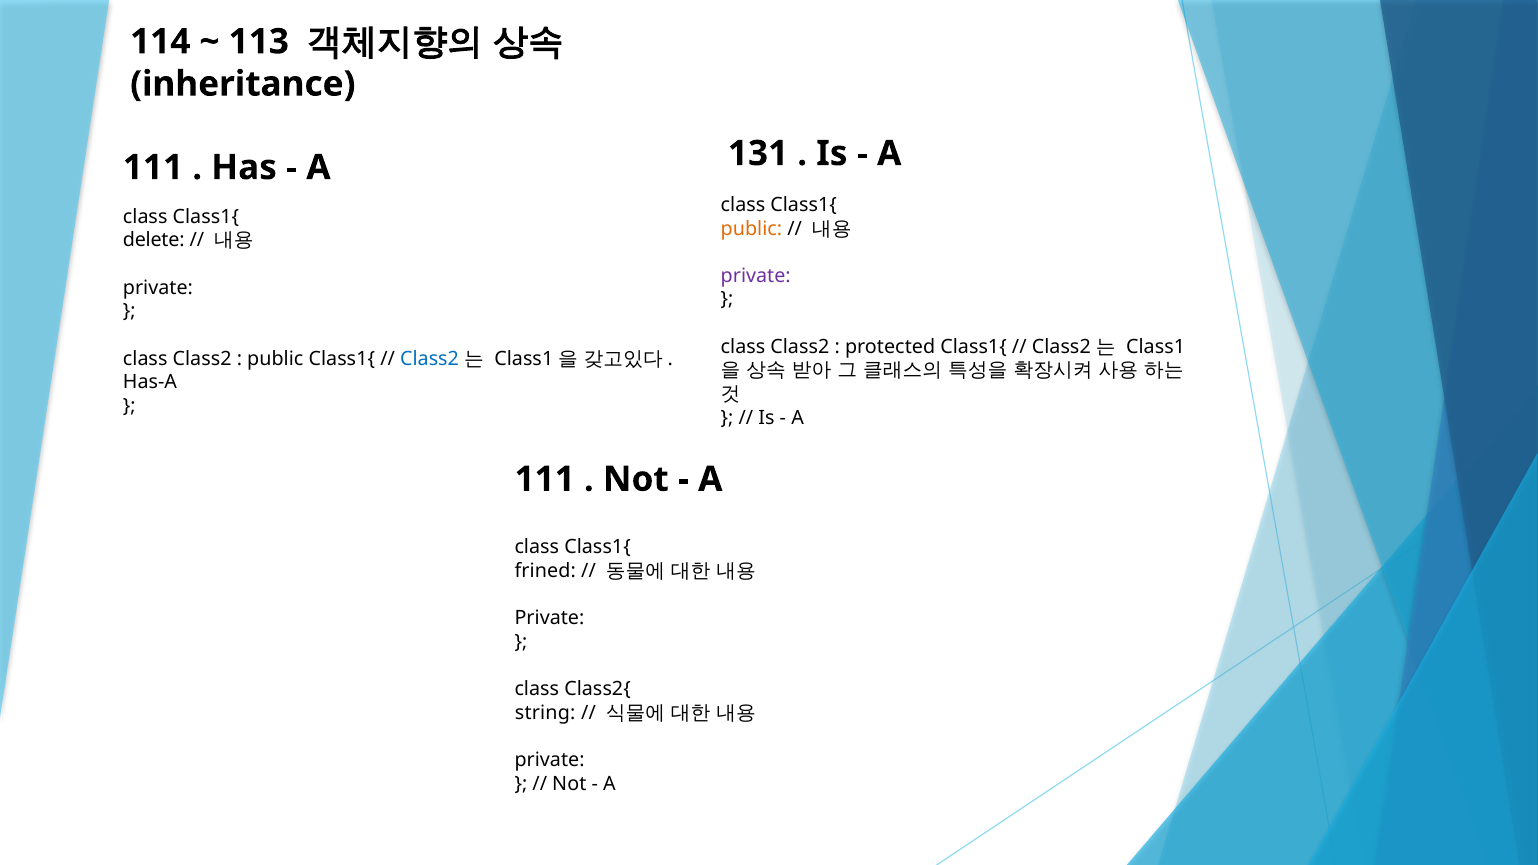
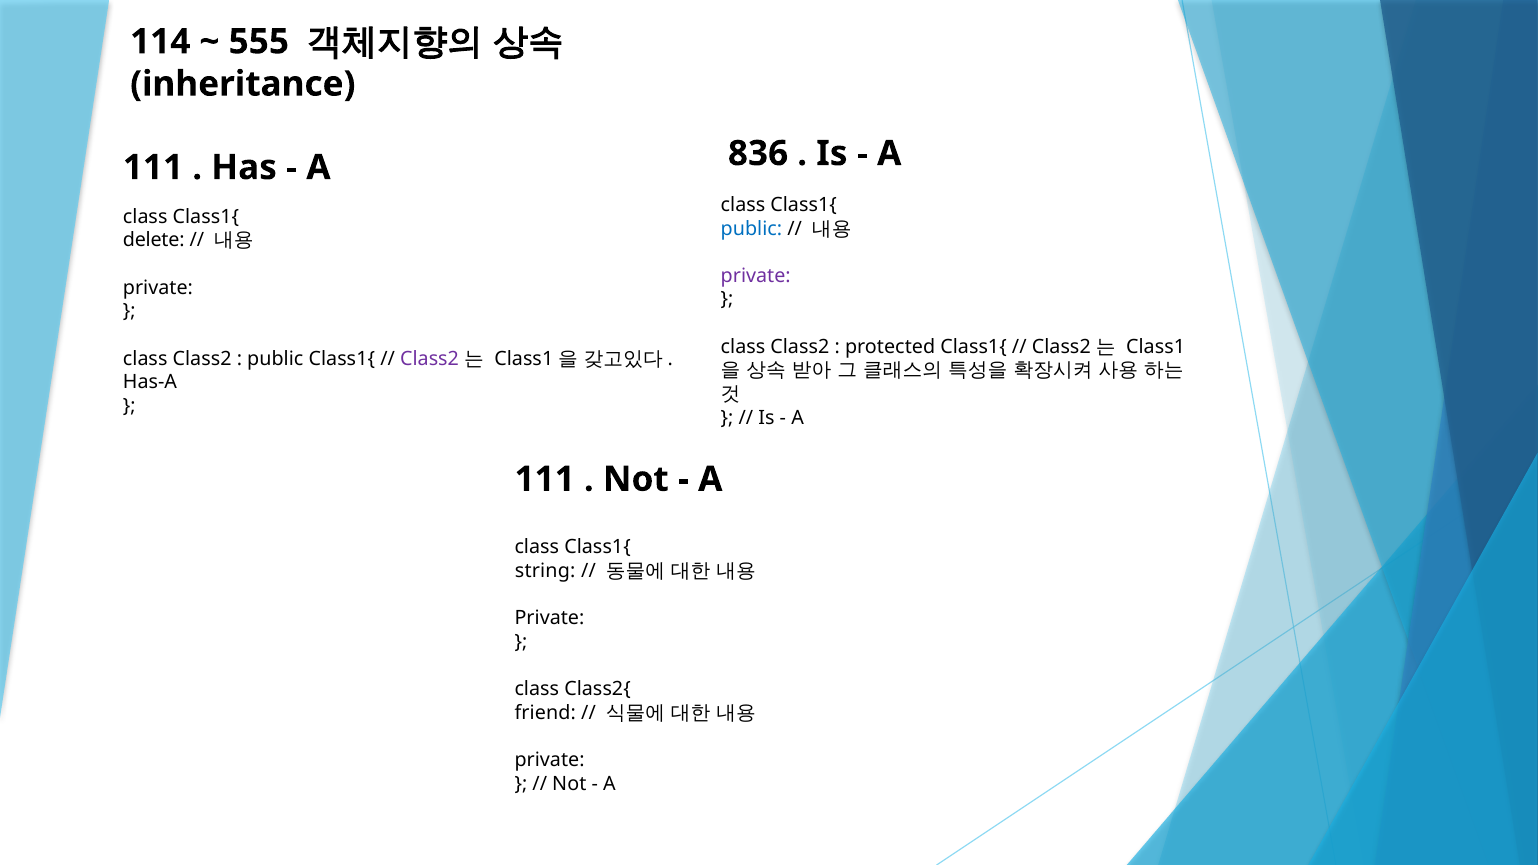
113: 113 -> 555
131: 131 -> 836
public at (751, 229) colour: orange -> blue
Class2 at (430, 359) colour: blue -> purple
frined: frined -> string
string: string -> friend
